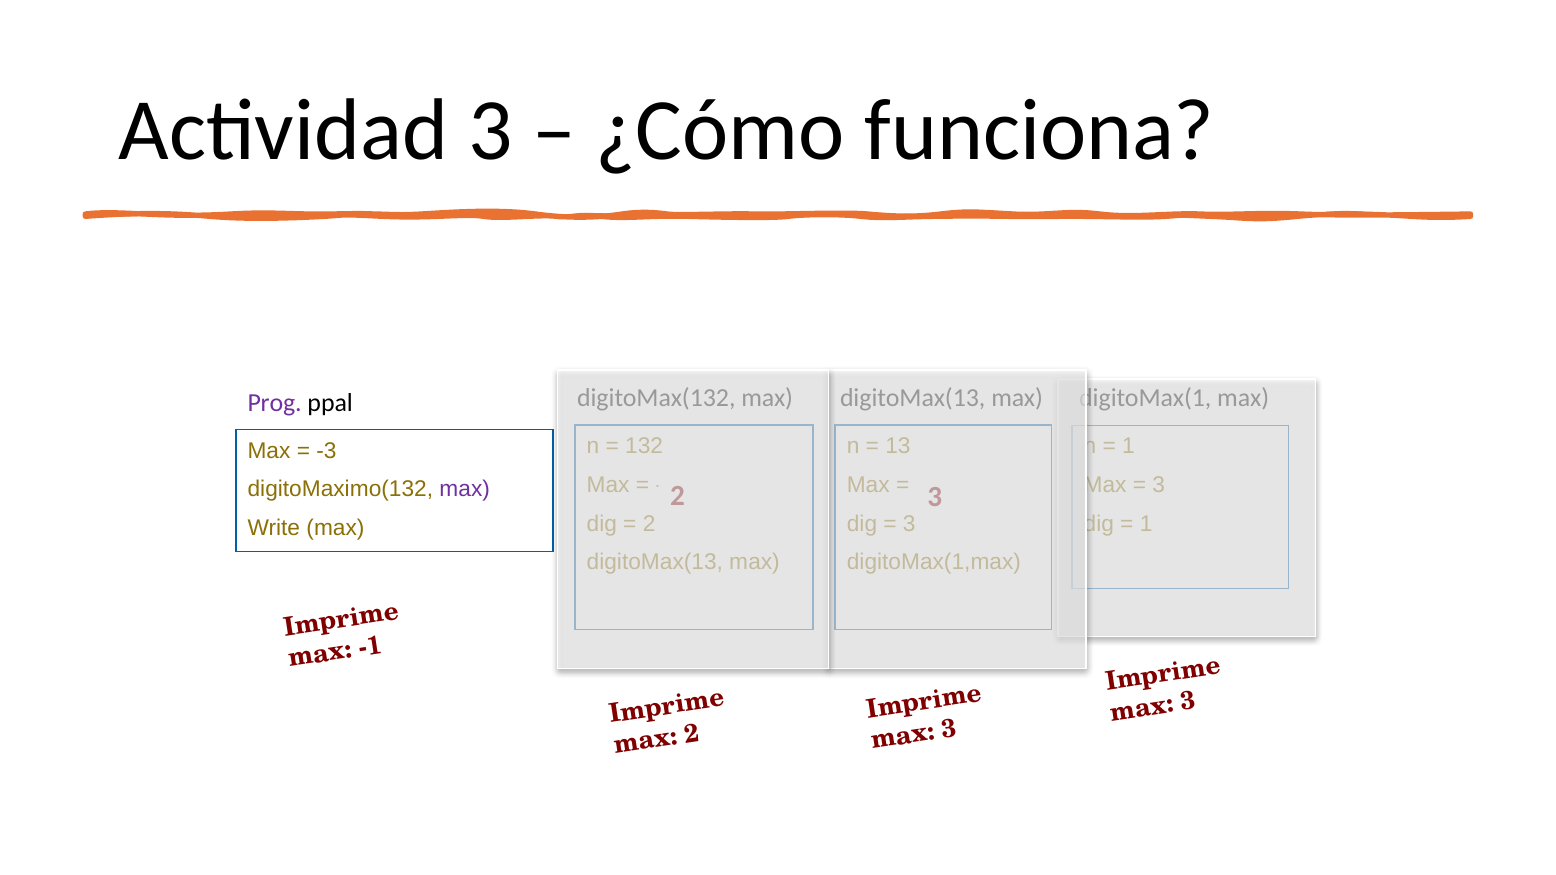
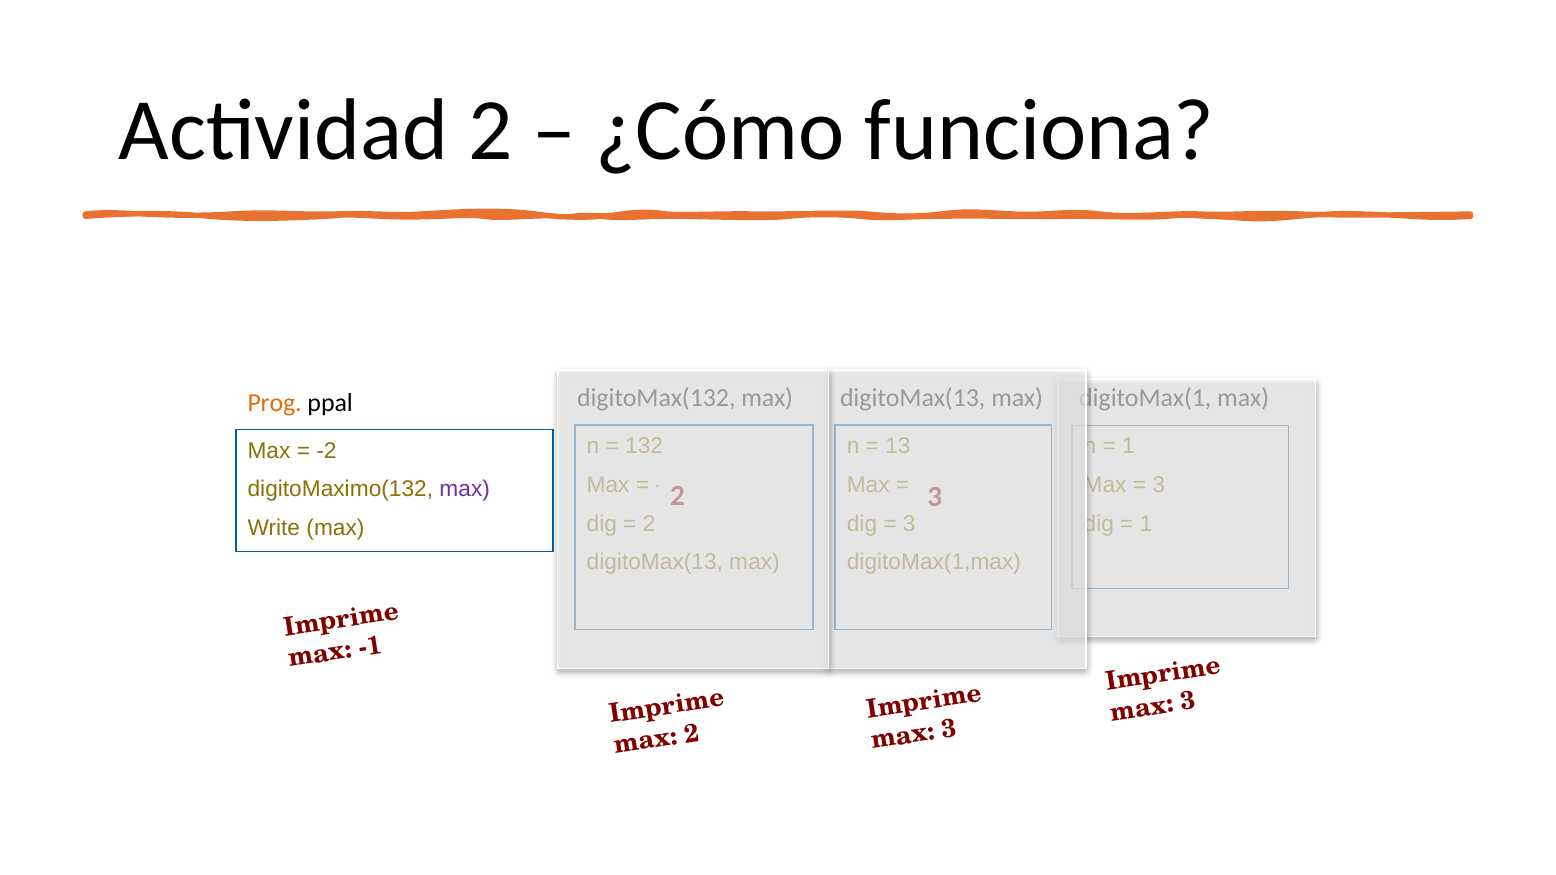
Actividad 3: 3 -> 2
Prog colour: purple -> orange
-3: -3 -> -2
